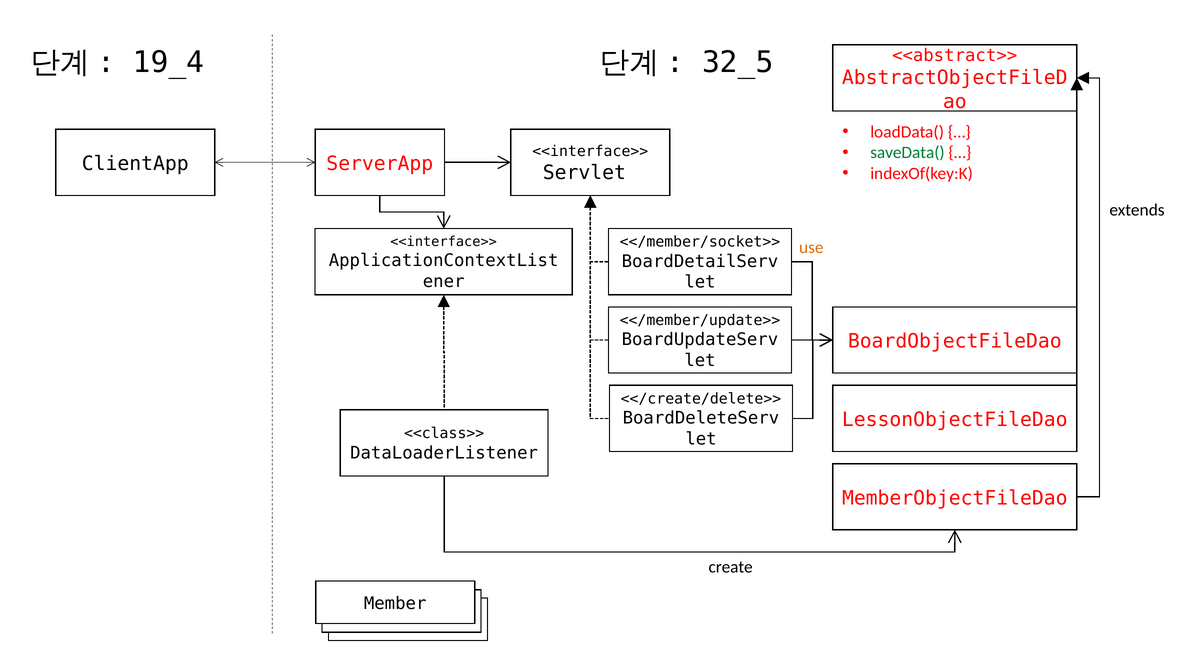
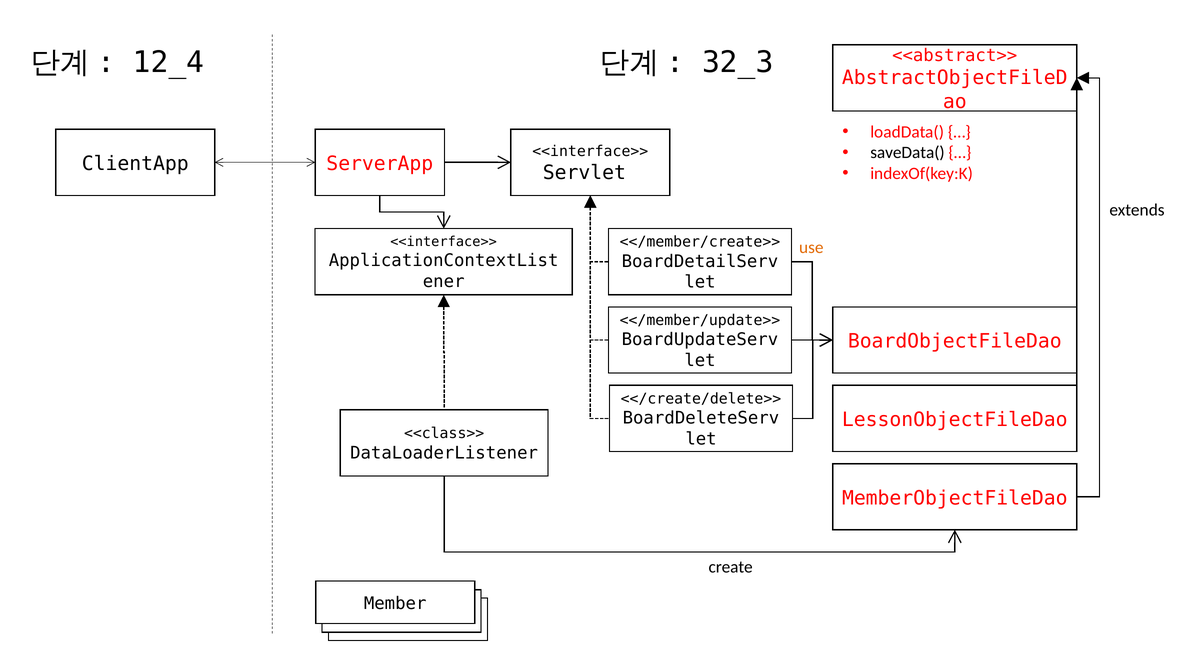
19_4: 19_4 -> 12_4
32_5: 32_5 -> 32_3
saveData( colour: green -> black
<</member/socket>>: <</member/socket>> -> <</member/create>>
